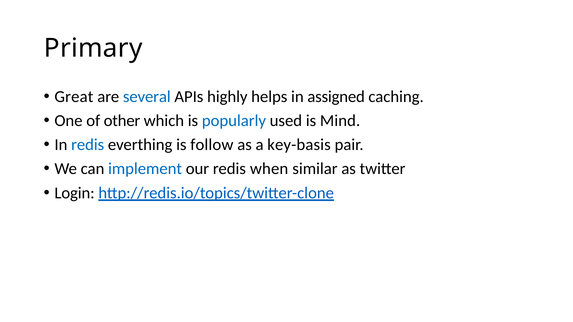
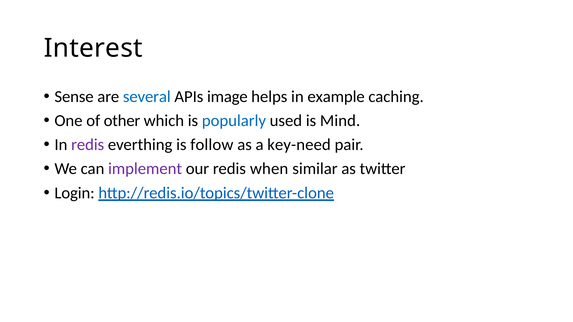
Primary: Primary -> Interest
Great: Great -> Sense
highly: highly -> image
assigned: assigned -> example
redis at (88, 145) colour: blue -> purple
key-basis: key-basis -> key-need
implement colour: blue -> purple
